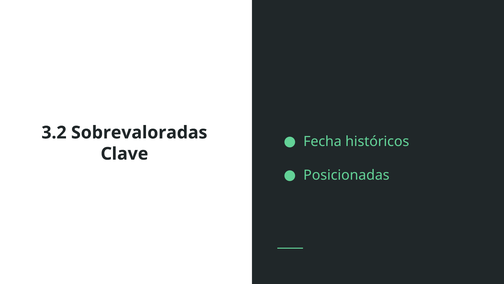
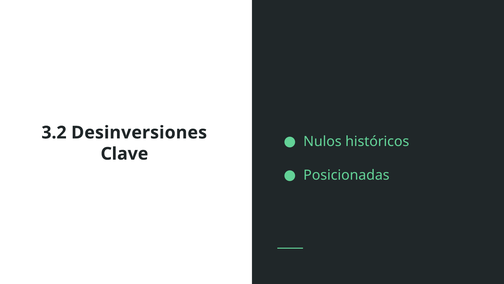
Sobrevaloradas: Sobrevaloradas -> Desinversiones
Fecha: Fecha -> Nulos
